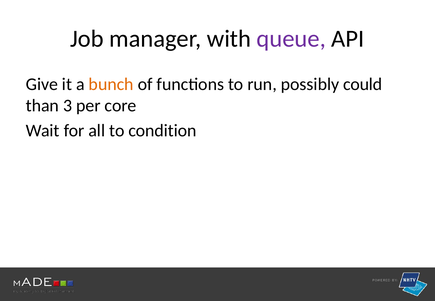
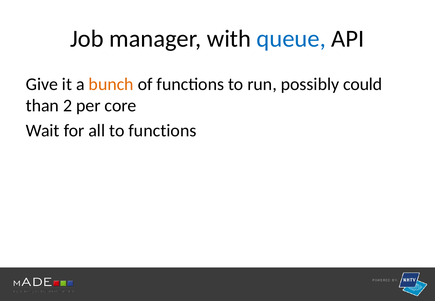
queue colour: purple -> blue
3: 3 -> 2
to condition: condition -> functions
